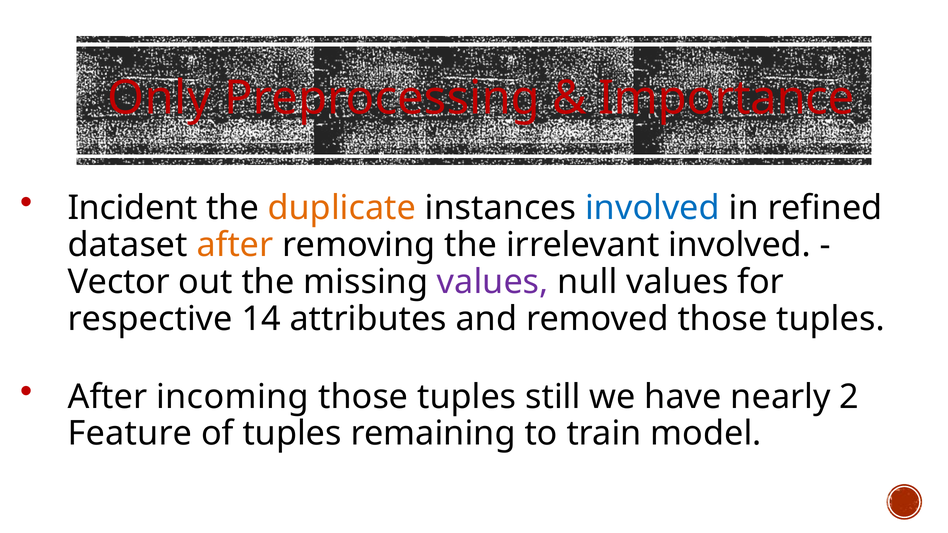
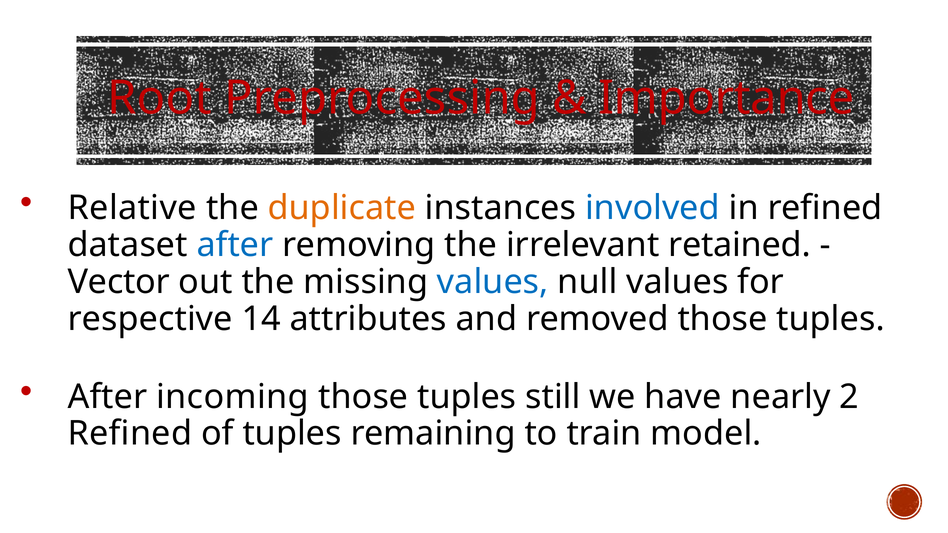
Only: Only -> Root
Incident: Incident -> Relative
after at (235, 245) colour: orange -> blue
irrelevant involved: involved -> retained
values at (493, 282) colour: purple -> blue
Feature at (130, 434): Feature -> Refined
